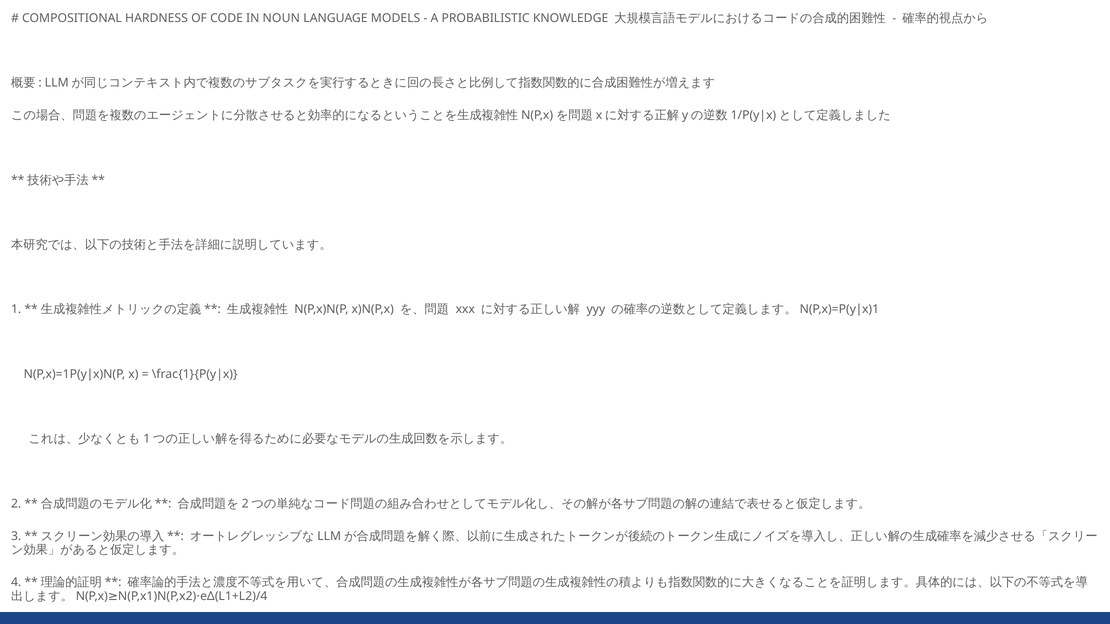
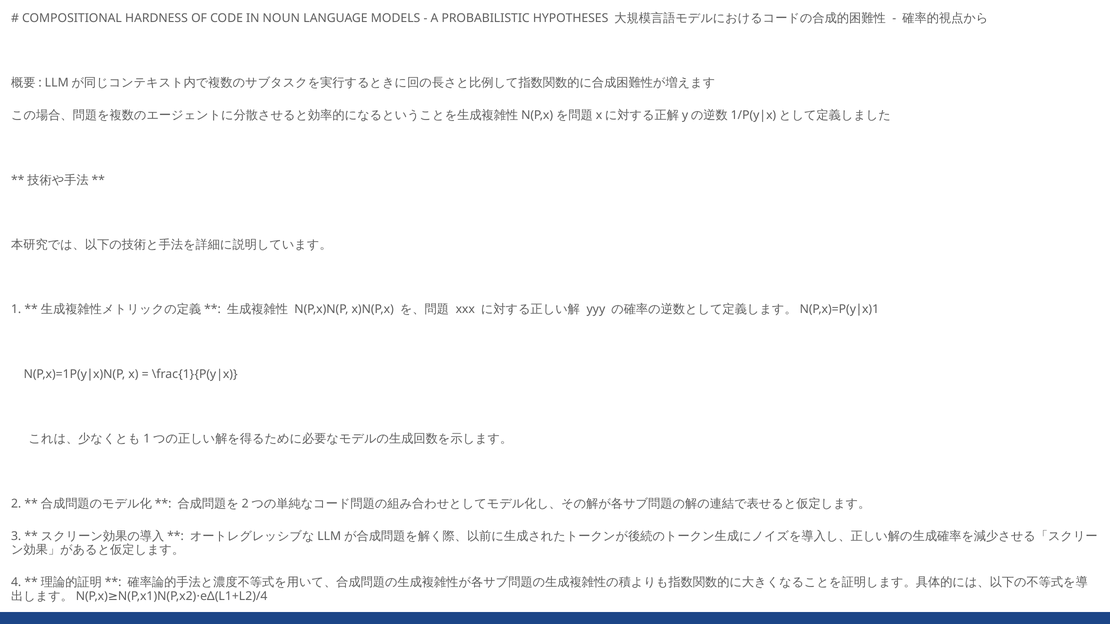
KNOWLEDGE: KNOWLEDGE -> HYPOTHESES
